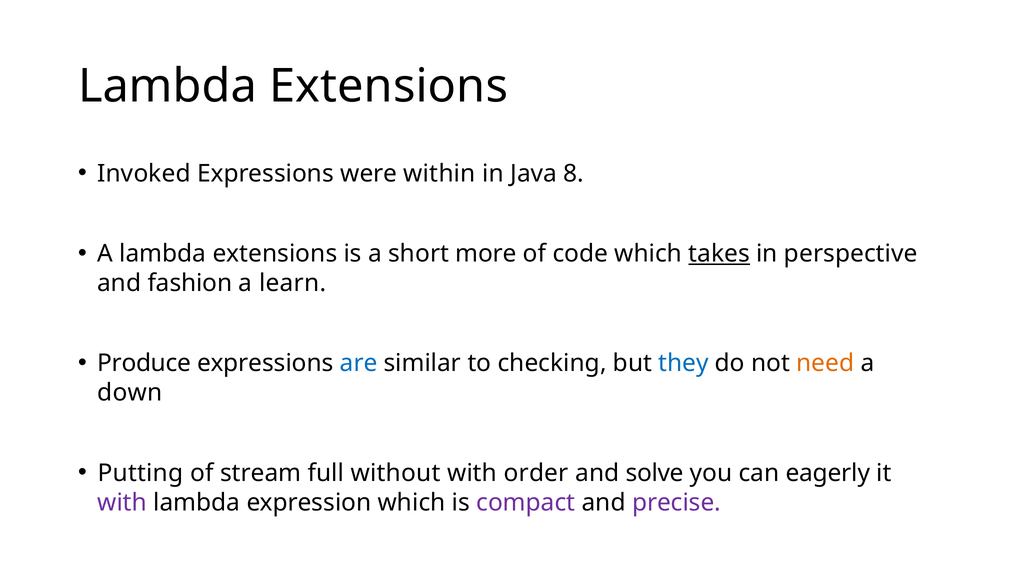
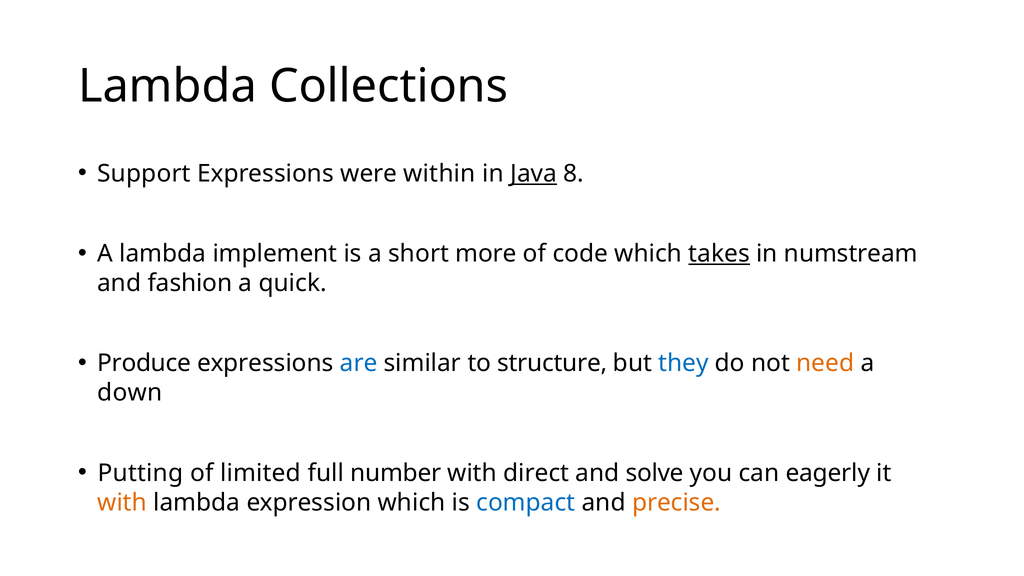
Extensions at (389, 86): Extensions -> Collections
Invoked: Invoked -> Support
Java underline: none -> present
A lambda extensions: extensions -> implement
perspective: perspective -> numstream
learn: learn -> quick
checking: checking -> structure
stream: stream -> limited
without: without -> number
order: order -> direct
with at (122, 502) colour: purple -> orange
compact colour: purple -> blue
precise colour: purple -> orange
